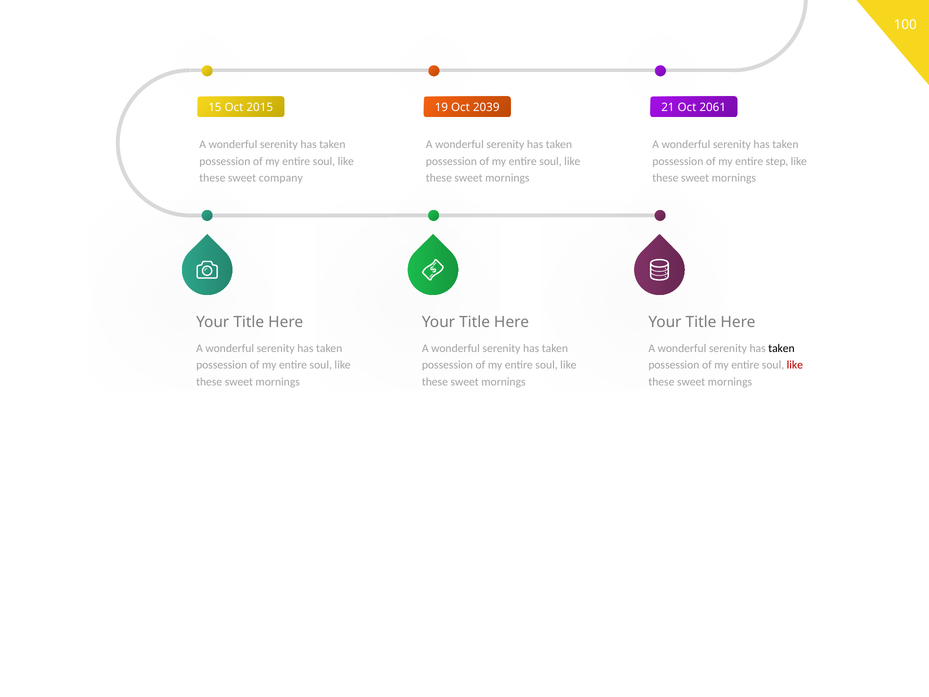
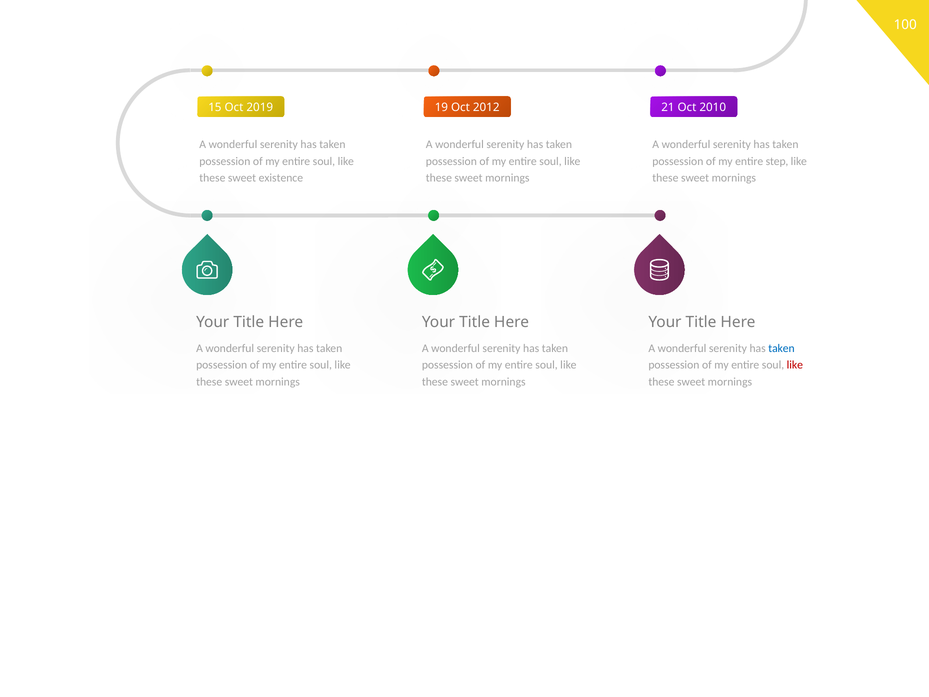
2015: 2015 -> 2019
2039: 2039 -> 2012
2061: 2061 -> 2010
company: company -> existence
taken at (781, 348) colour: black -> blue
